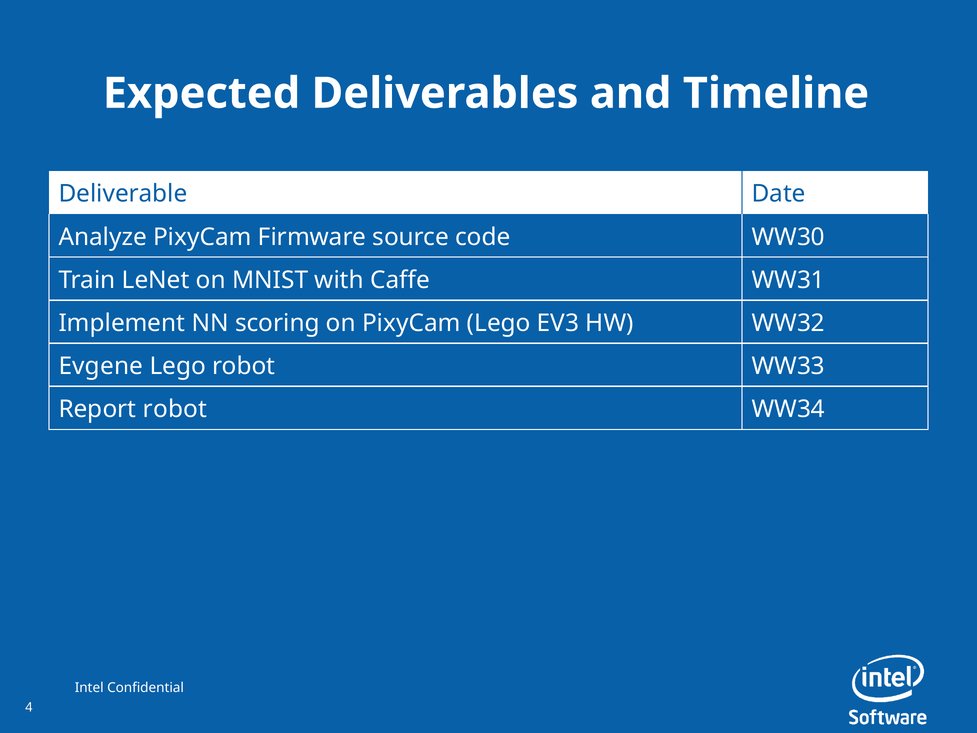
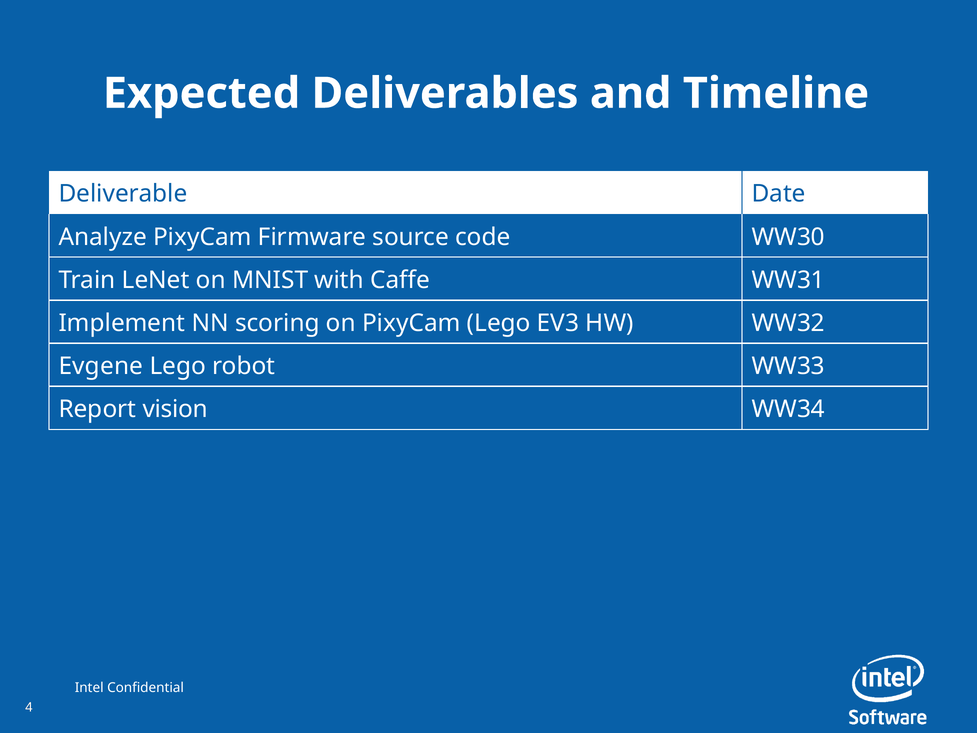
Report robot: robot -> vision
